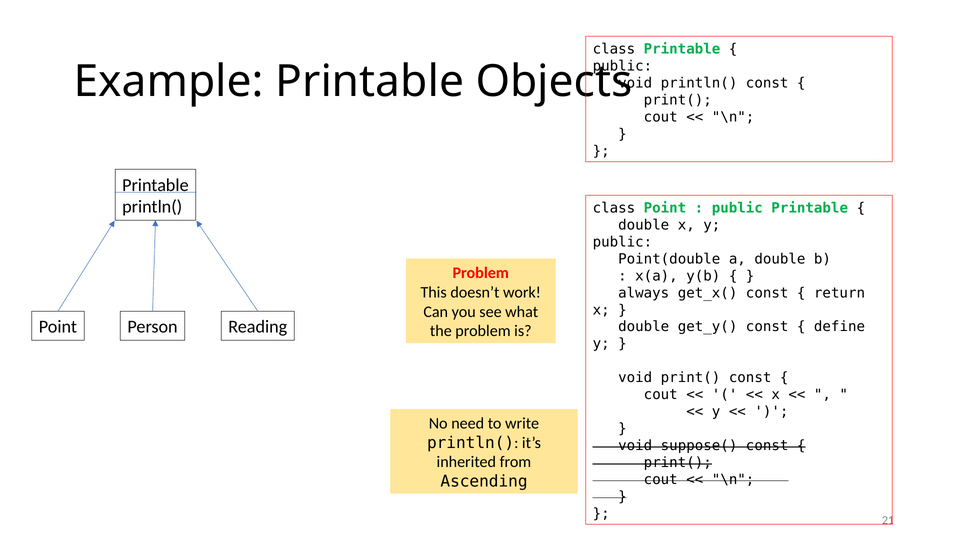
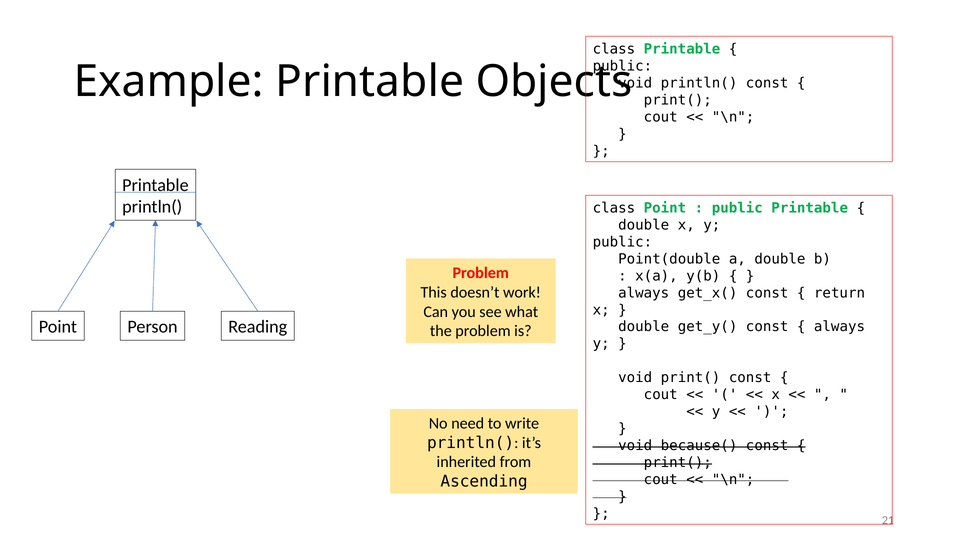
define at (839, 327): define -> always
suppose(: suppose( -> because(
